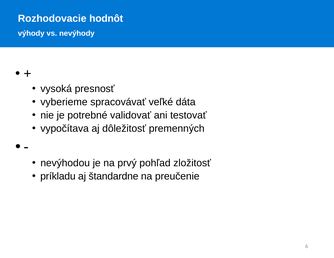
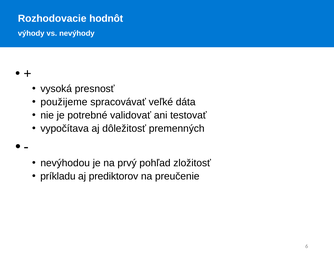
vyberieme: vyberieme -> použijeme
štandardne: štandardne -> prediktorov
